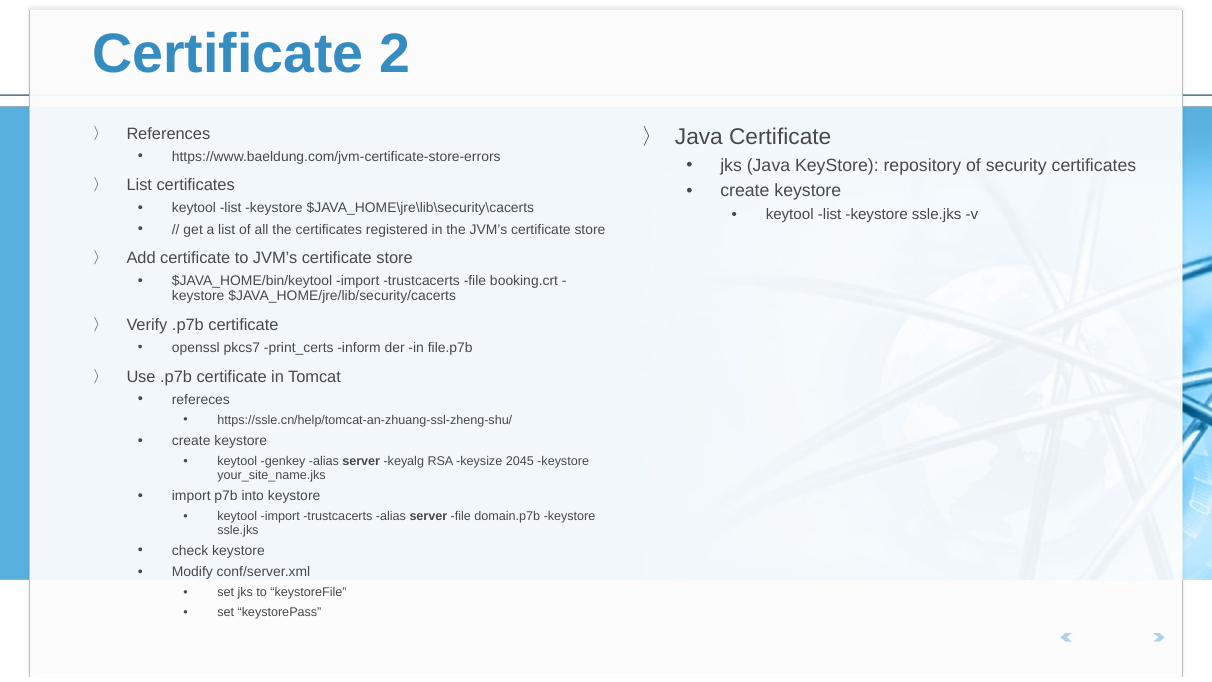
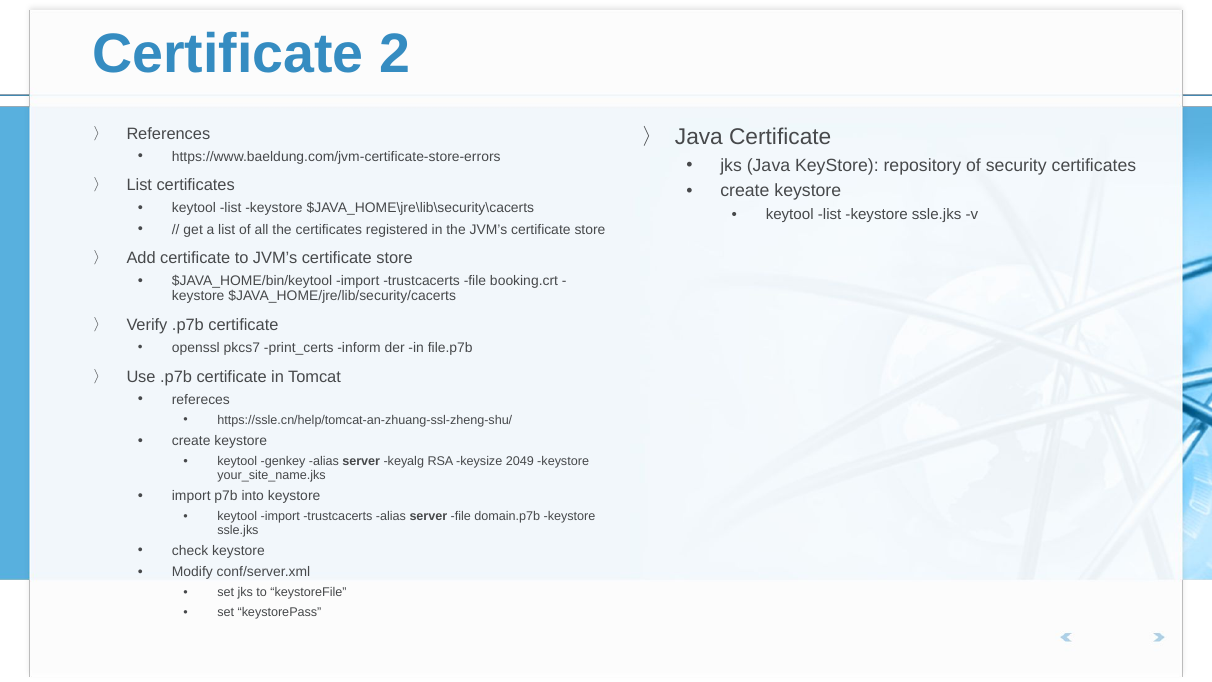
2045: 2045 -> 2049
